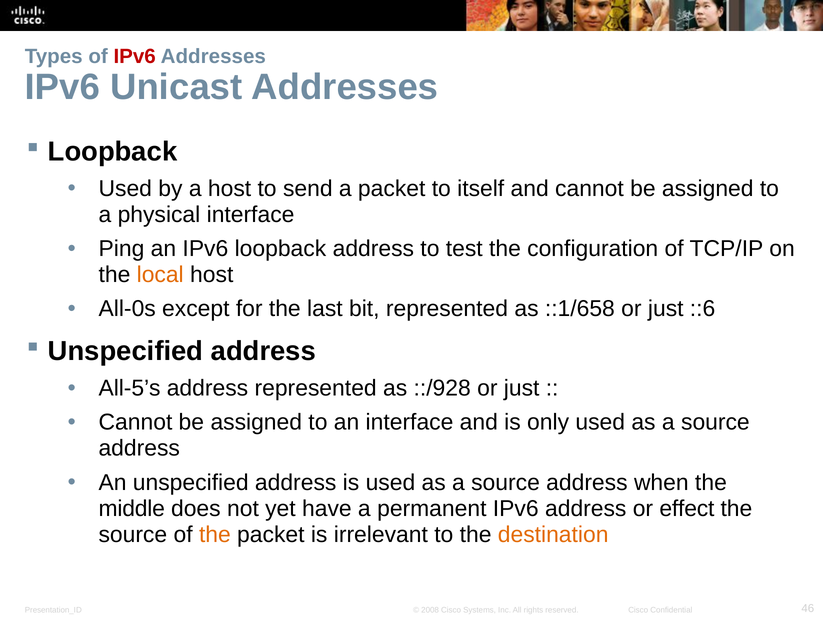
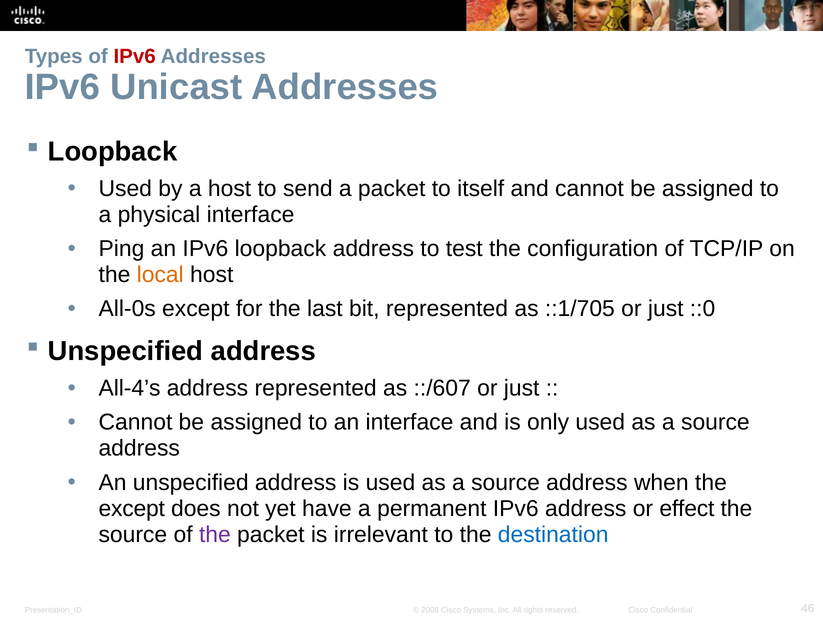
::1/658: ::1/658 -> ::1/705
::6: ::6 -> ::0
All-5’s: All-5’s -> All-4’s
::/928: ::/928 -> ::/607
middle at (132, 508): middle -> except
the at (215, 534) colour: orange -> purple
destination colour: orange -> blue
